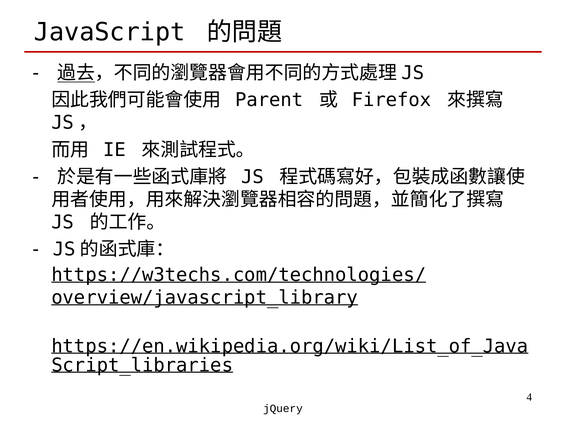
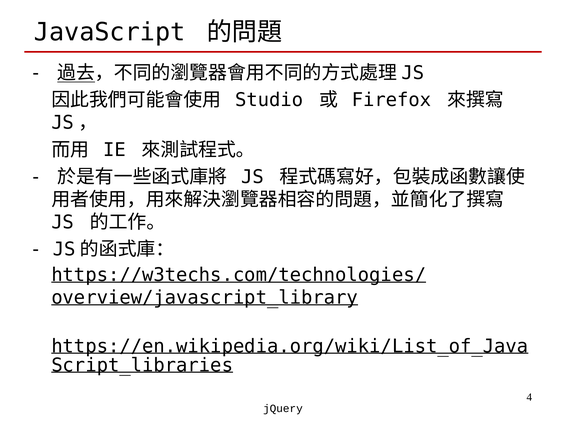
Parent: Parent -> Studio
